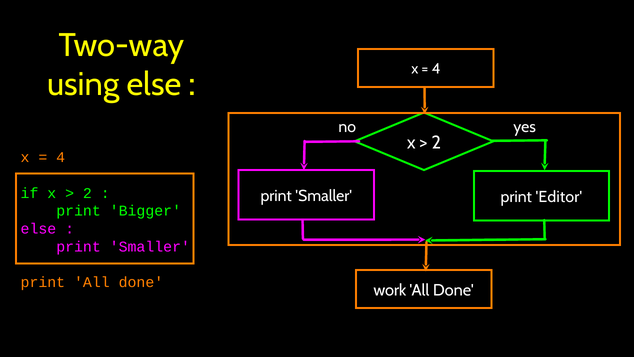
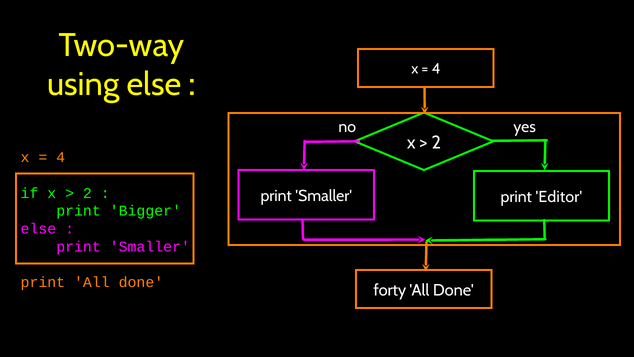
work: work -> forty
